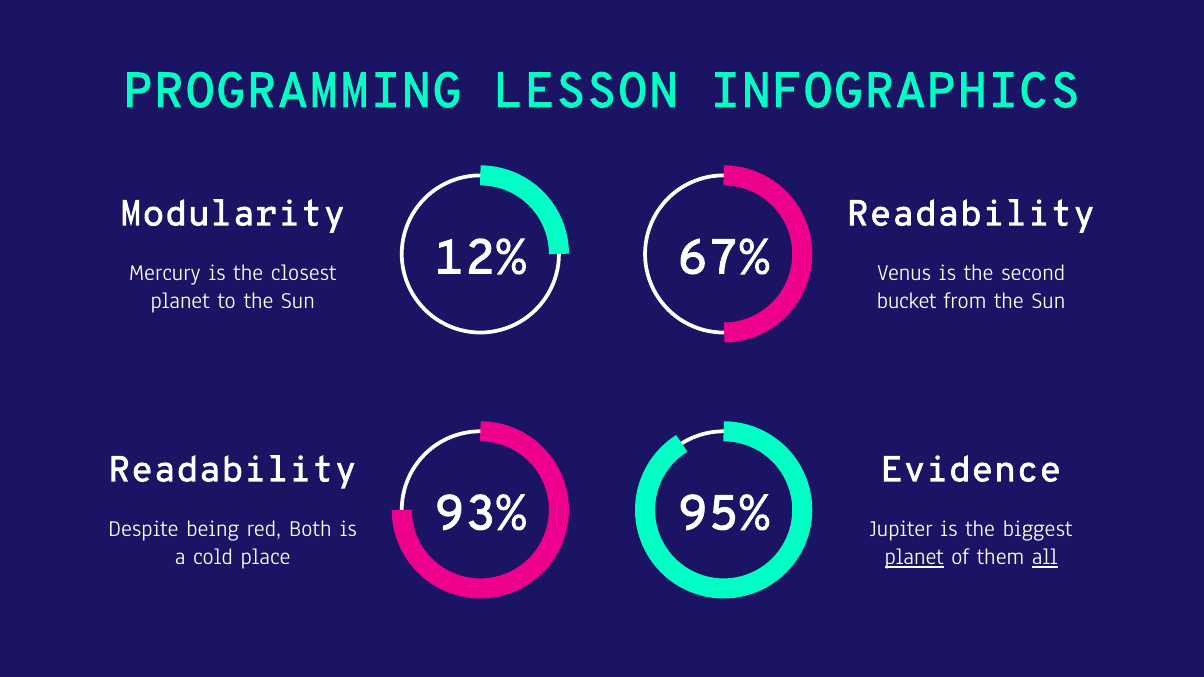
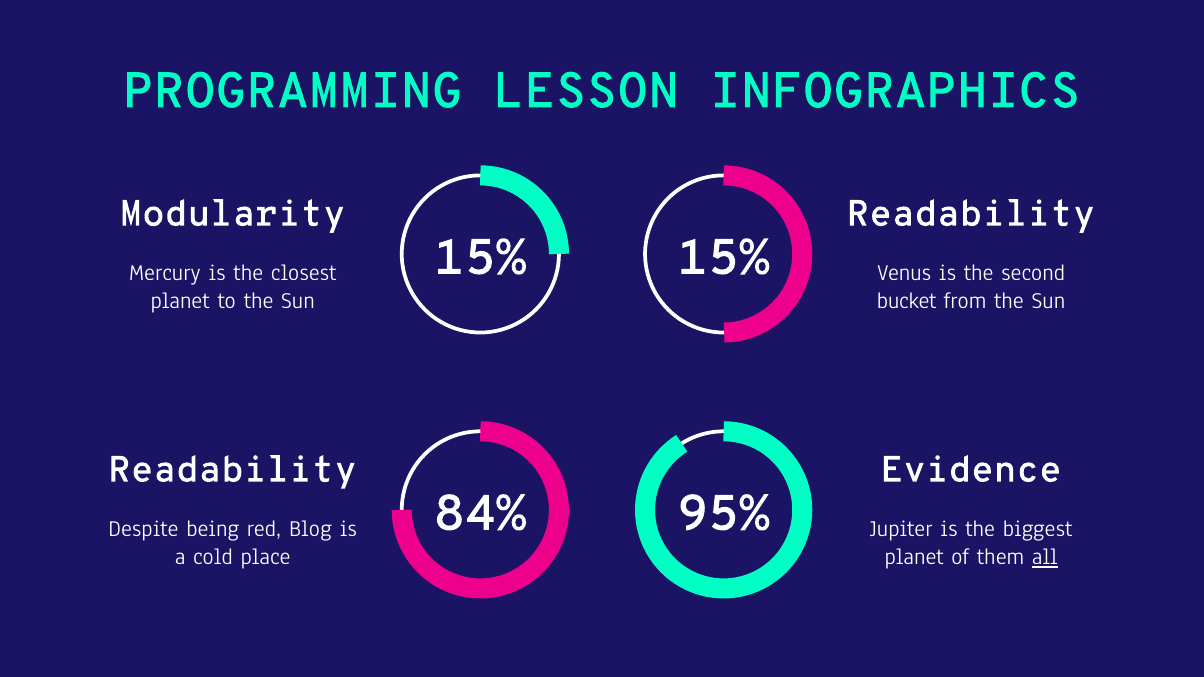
12% at (480, 258): 12% -> 15%
67% at (724, 258): 67% -> 15%
93%: 93% -> 84%
Both: Both -> Blog
planet at (914, 557) underline: present -> none
